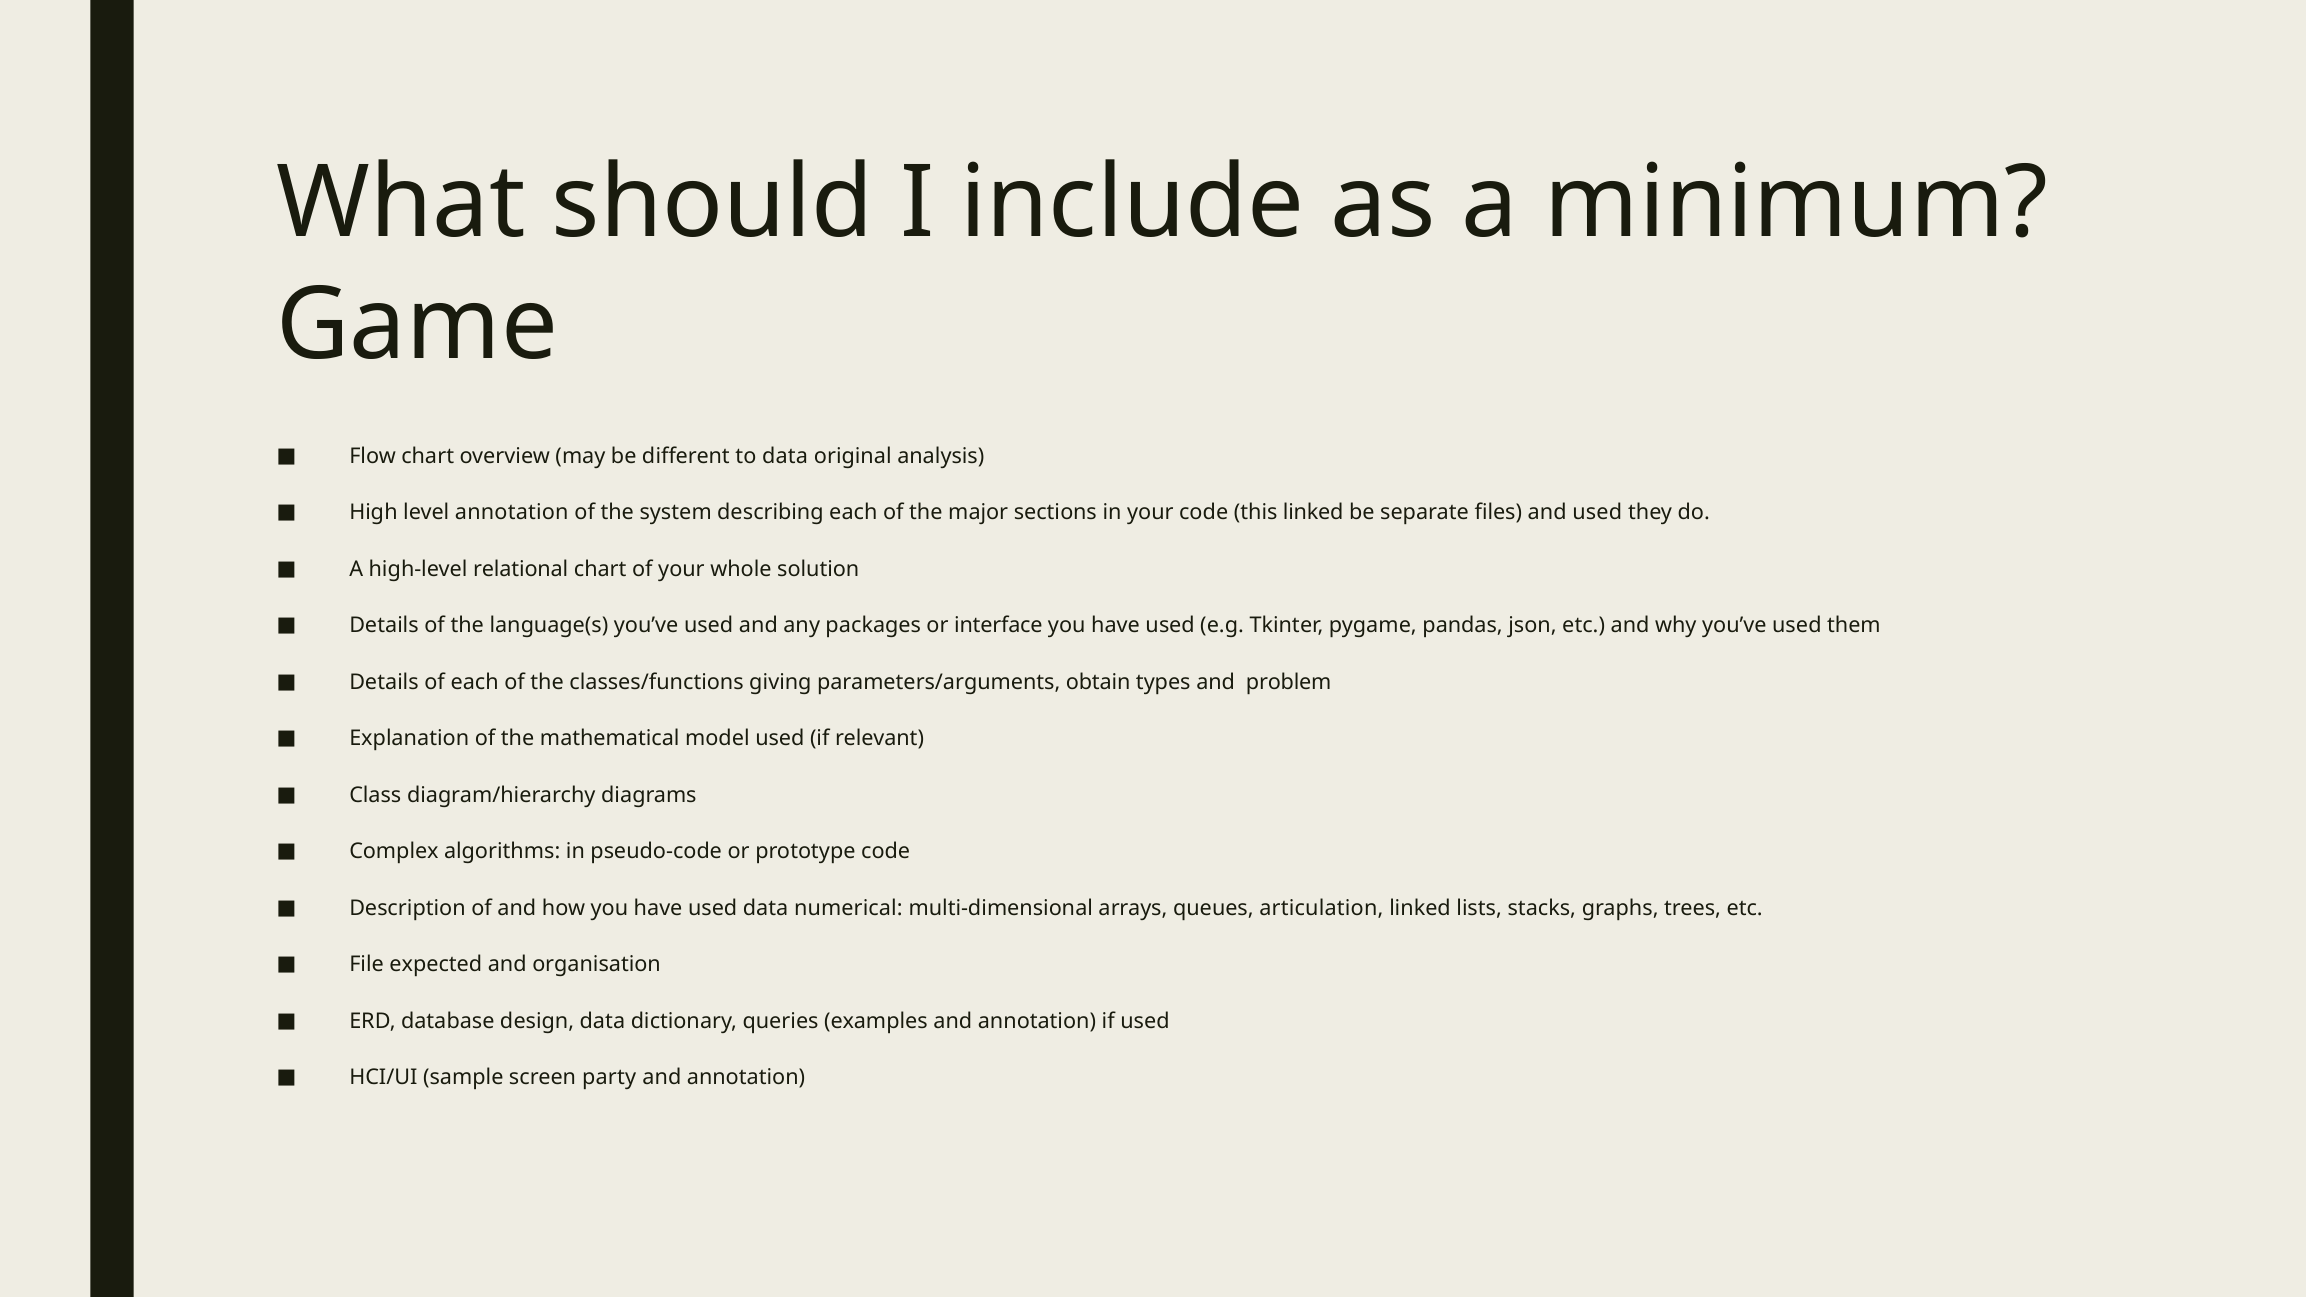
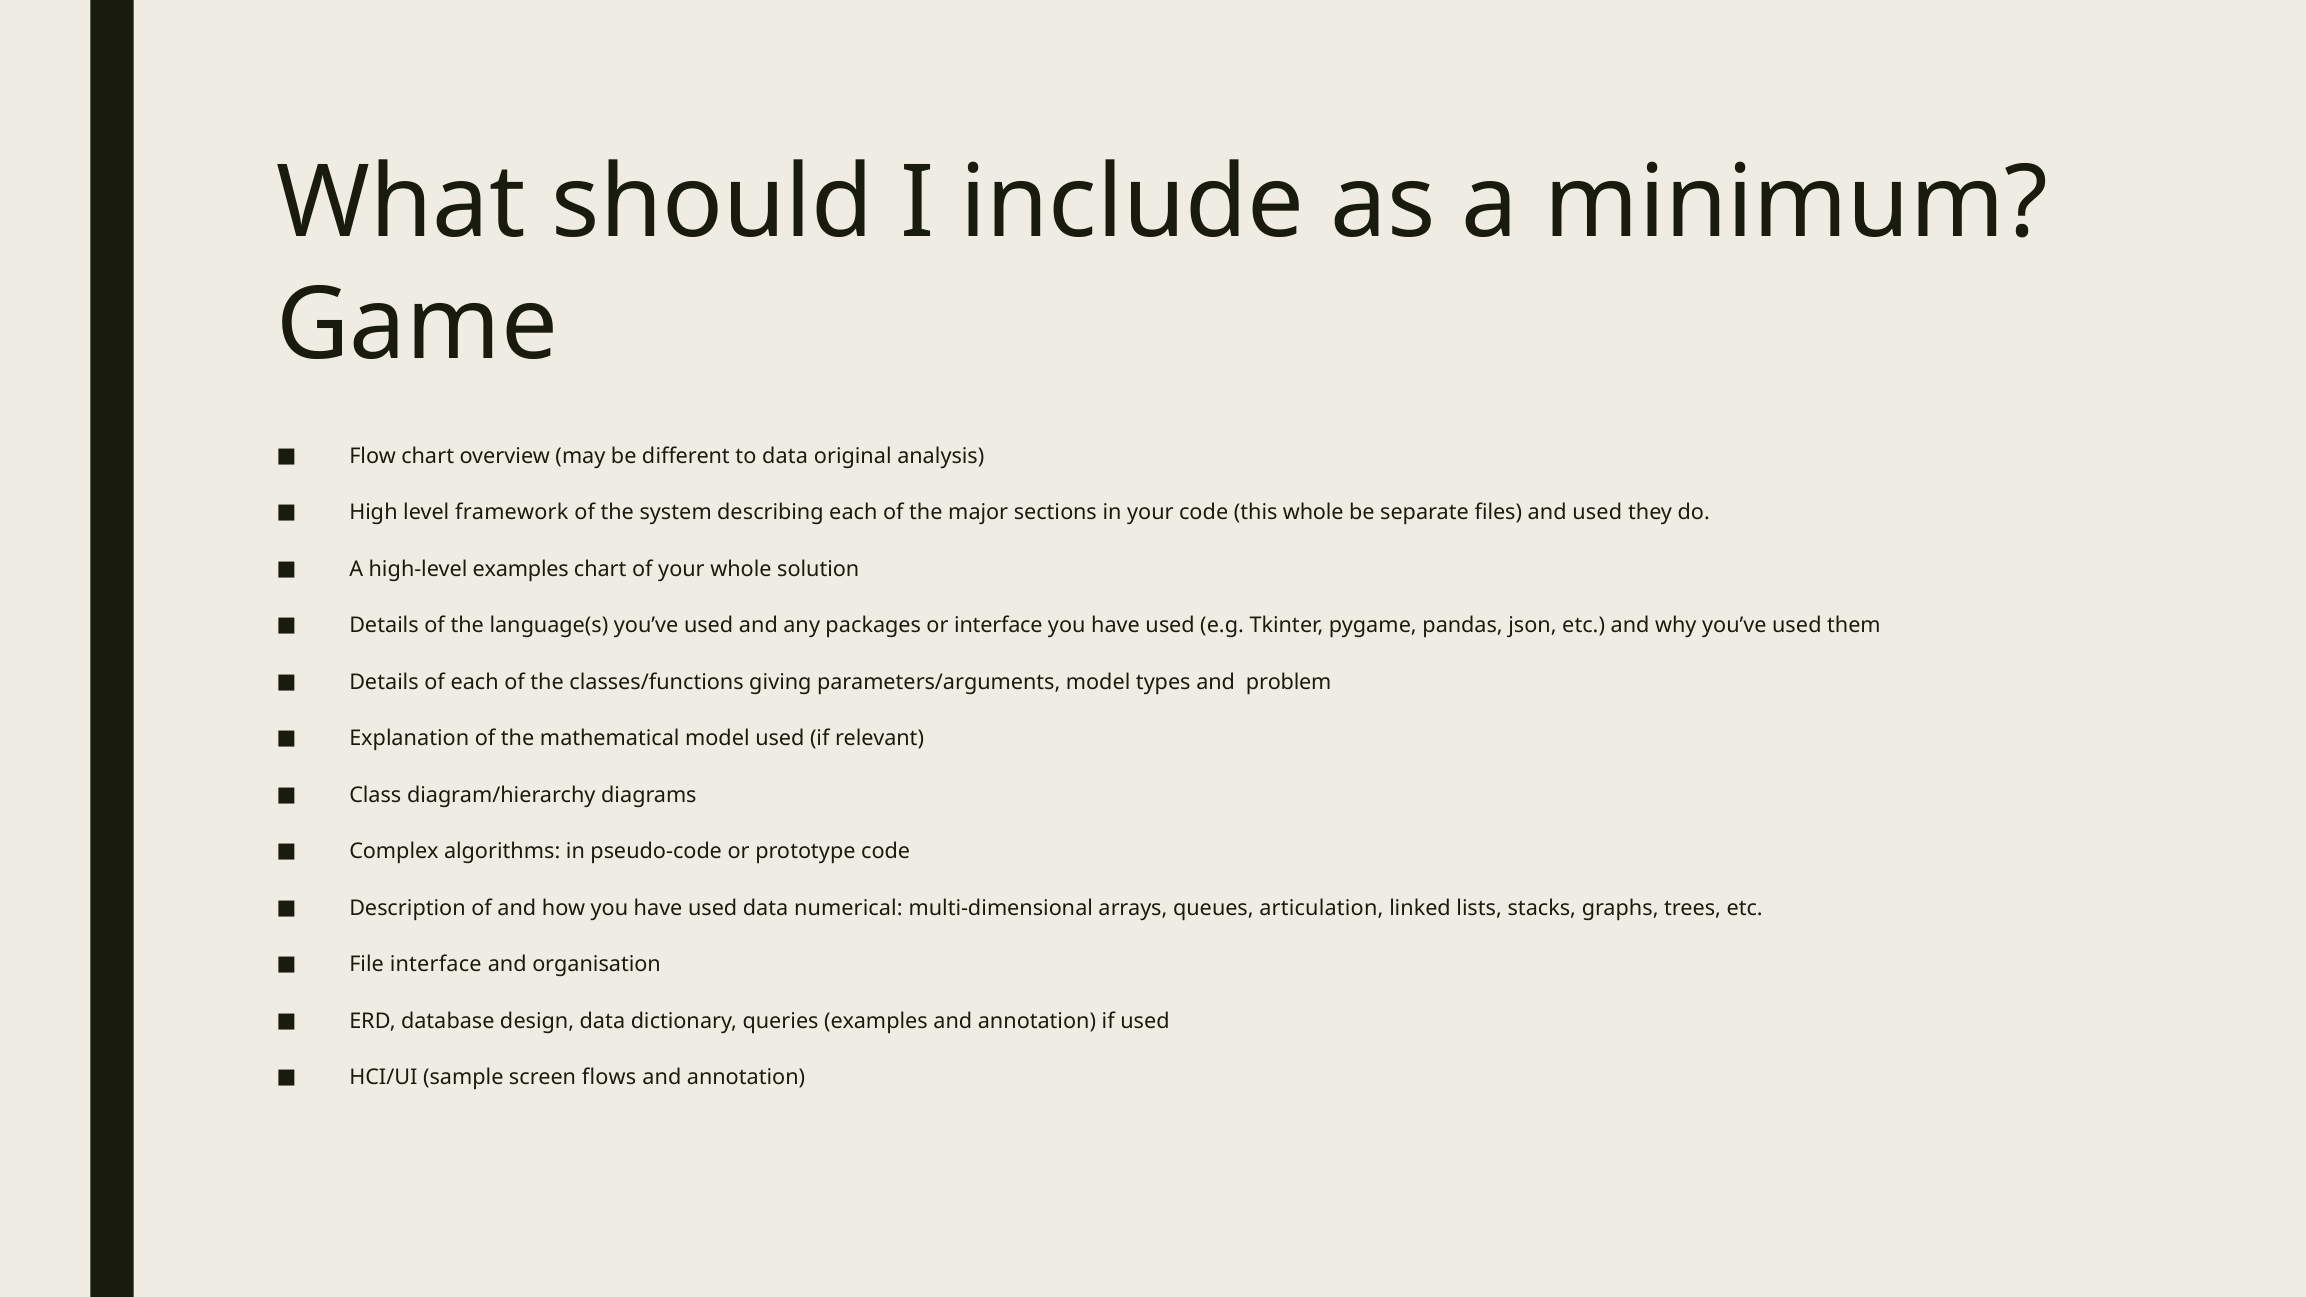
level annotation: annotation -> framework
this linked: linked -> whole
high-level relational: relational -> examples
parameters/arguments obtain: obtain -> model
File expected: expected -> interface
party: party -> flows
